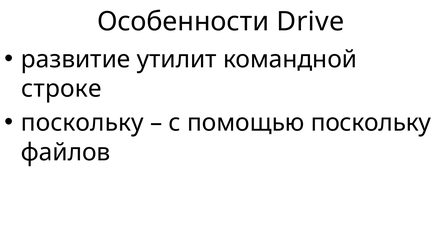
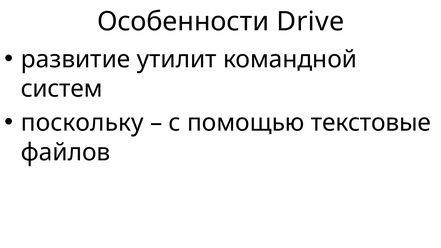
строке: строке -> систем
помощью поскольку: поскольку -> текстовые
